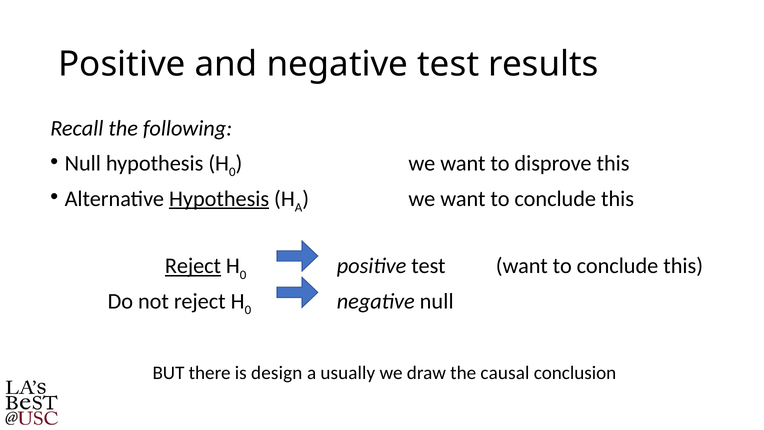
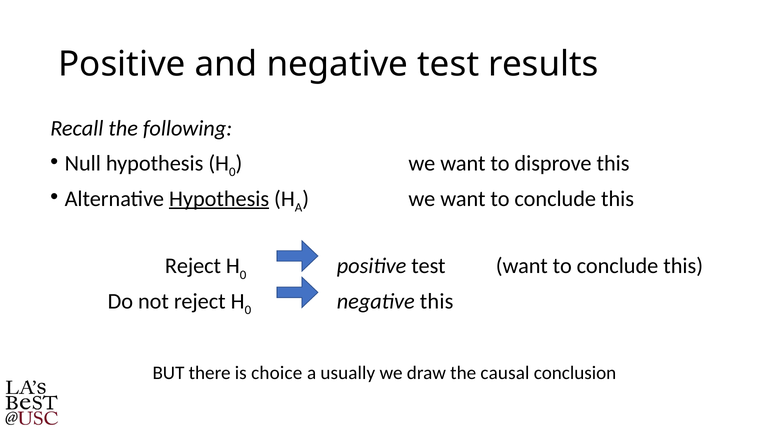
Reject at (193, 266) underline: present -> none
negative null: null -> this
design: design -> choice
